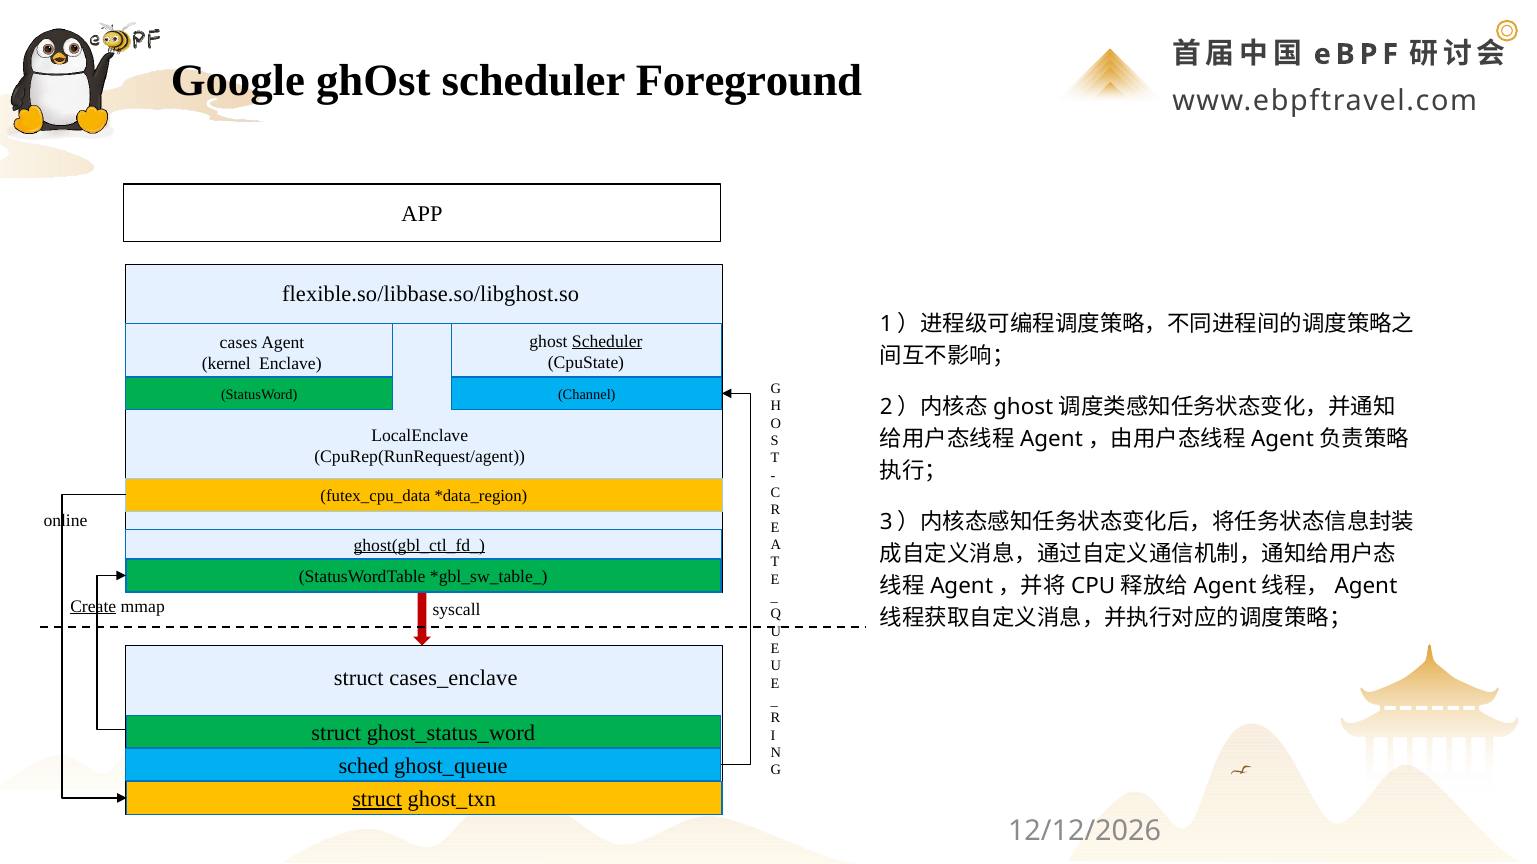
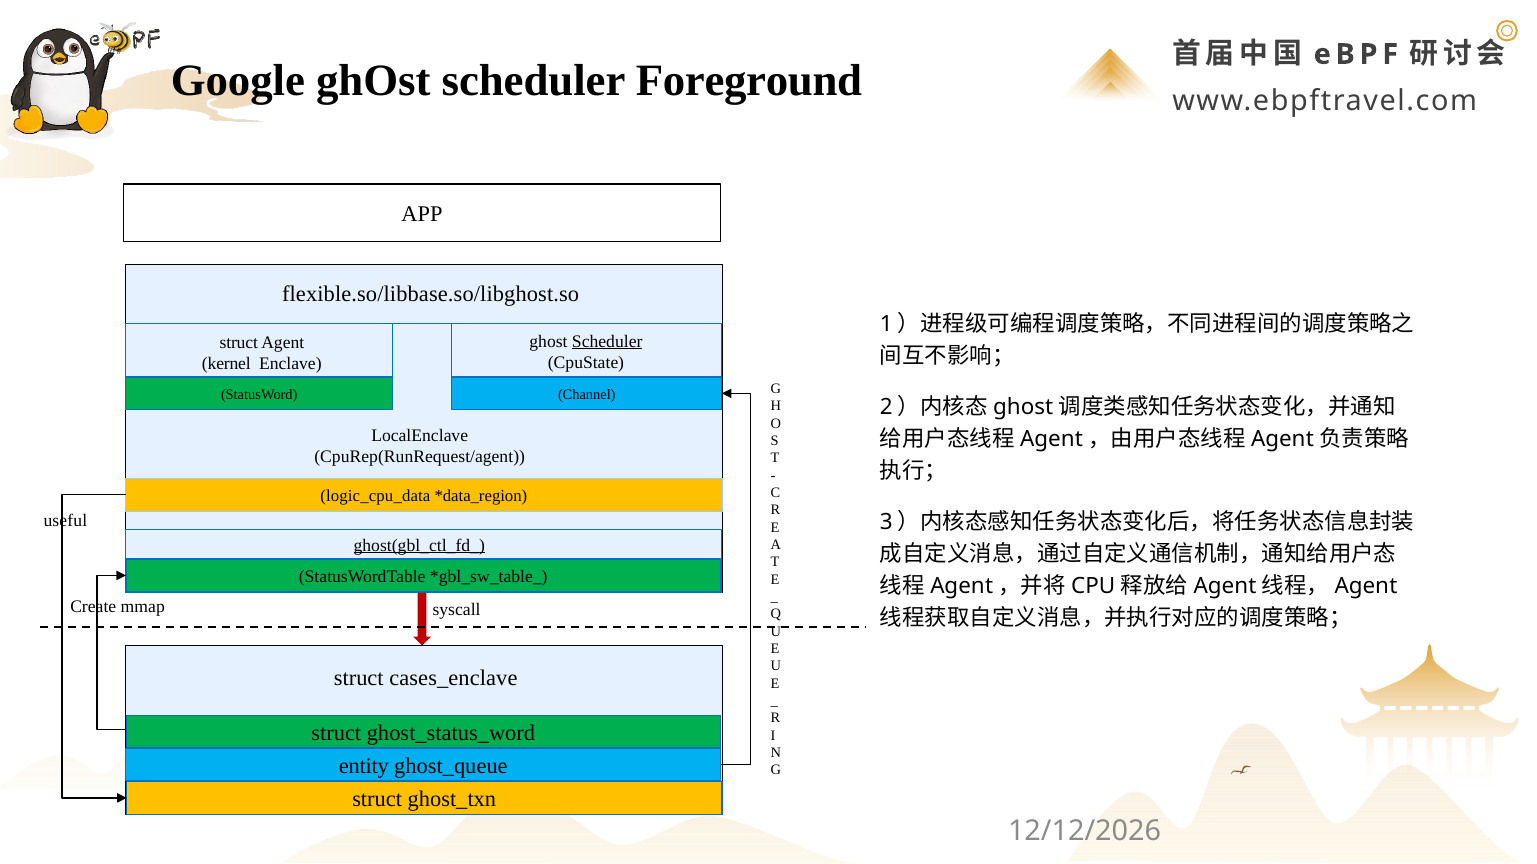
cases at (239, 343): cases -> struct
futex_cpu_data: futex_cpu_data -> logic_cpu_data
online: online -> useful
Create underline: present -> none
sched: sched -> entity
struct at (377, 800) underline: present -> none
